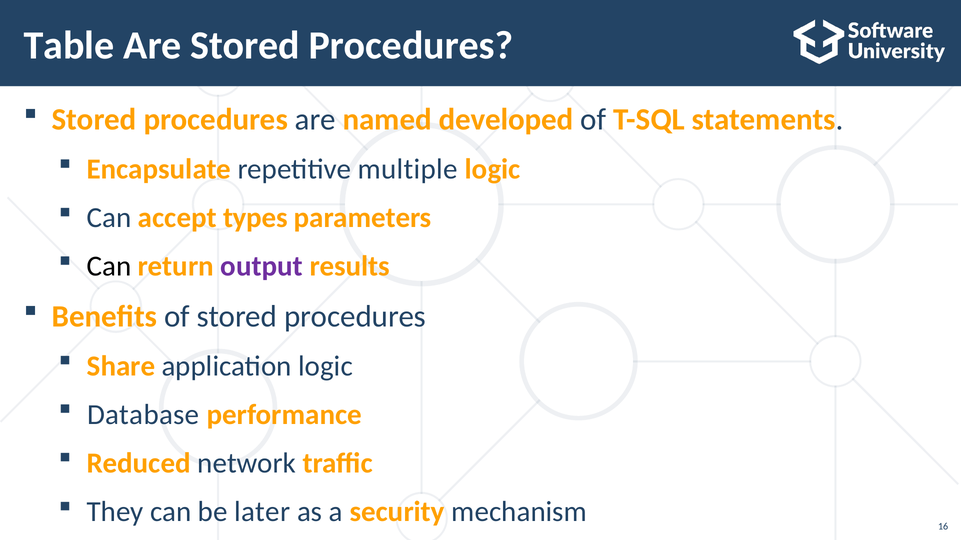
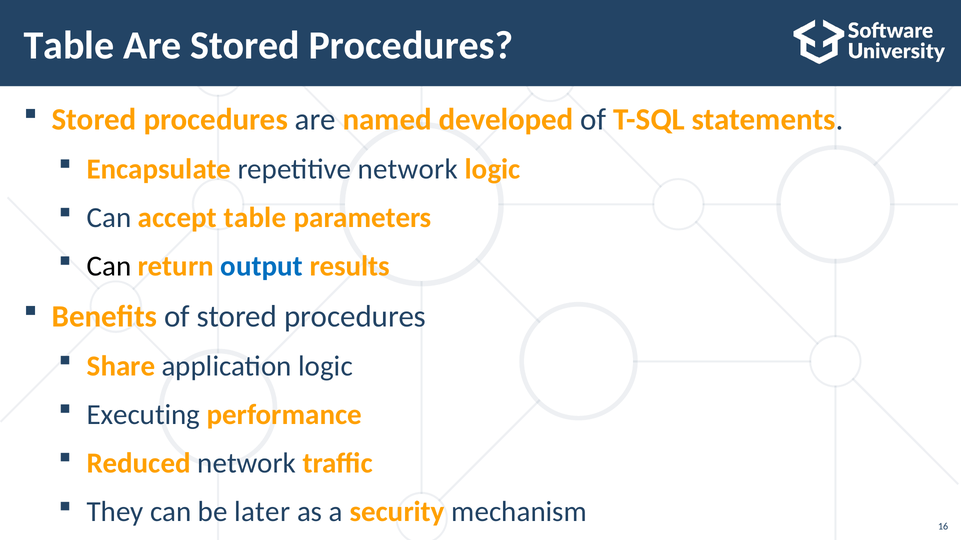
repetitive multiple: multiple -> network
accept types: types -> table
output colour: purple -> blue
Database: Database -> Executing
